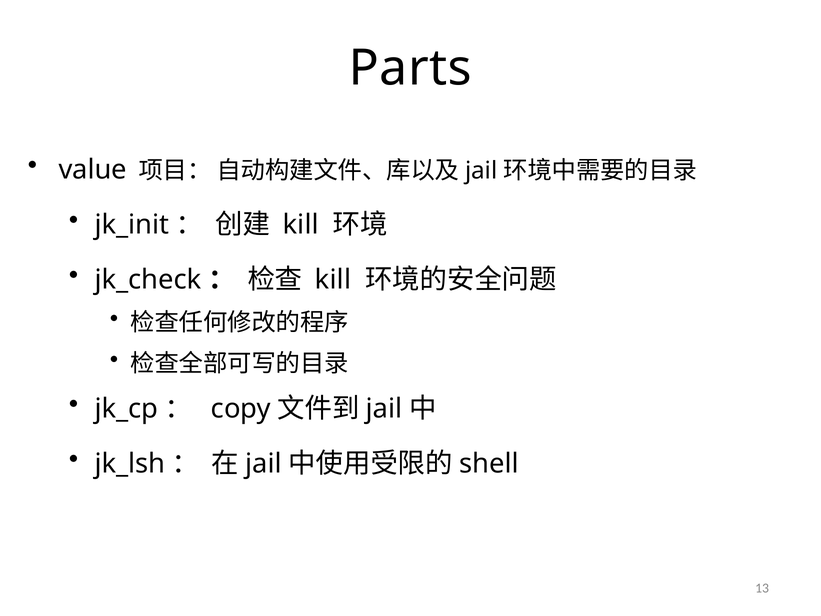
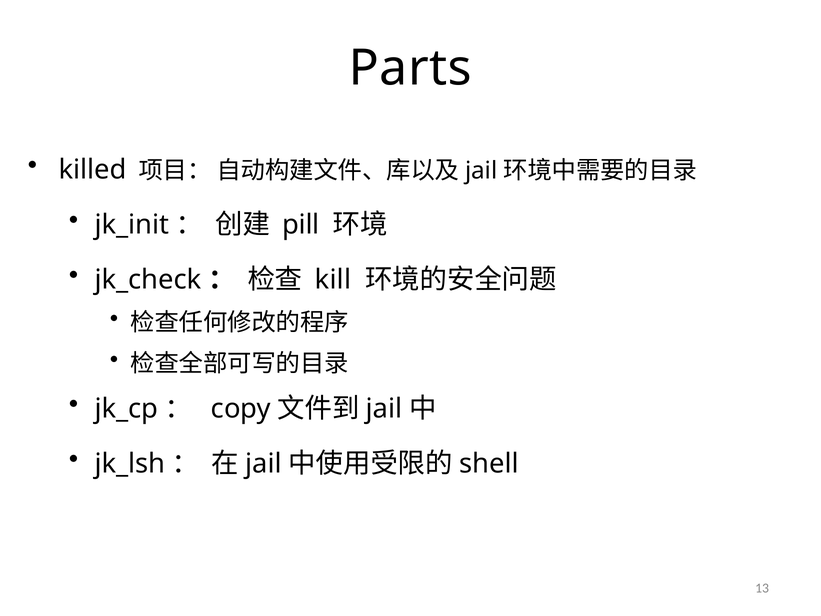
value: value -> killed
kill at (301, 225): kill -> pill
